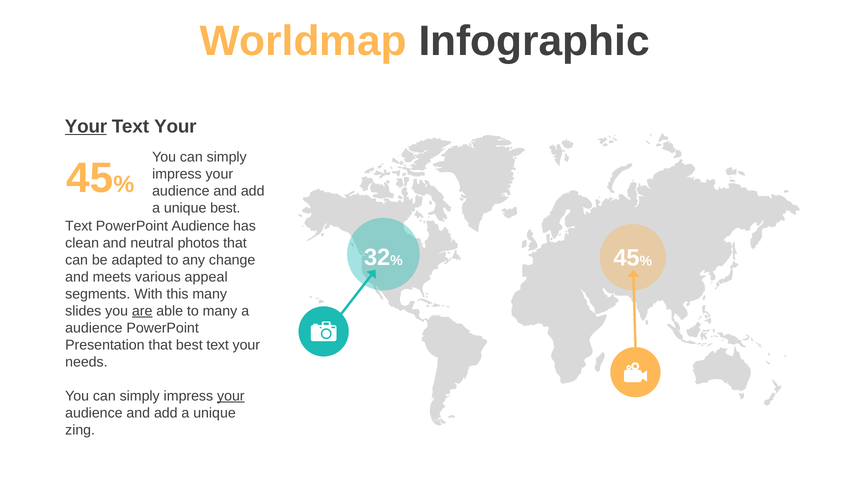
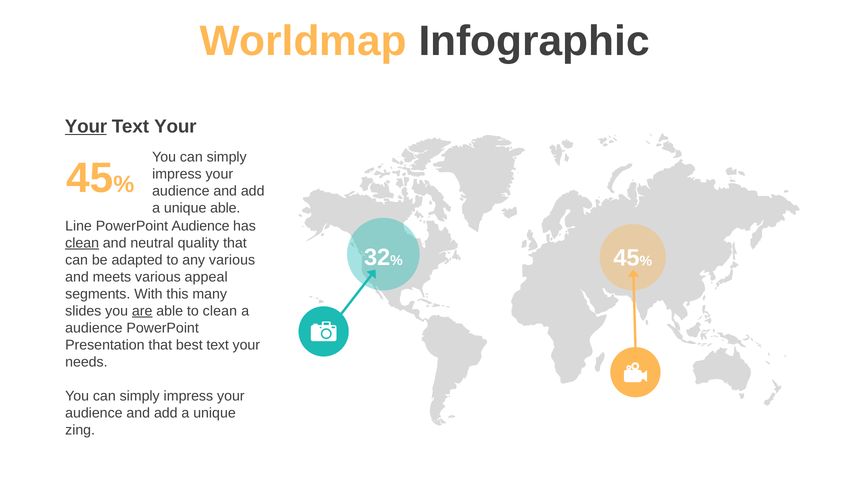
unique best: best -> able
Text at (79, 226): Text -> Line
clean at (82, 243) underline: none -> present
photos: photos -> quality
any change: change -> various
to many: many -> clean
your at (231, 396) underline: present -> none
